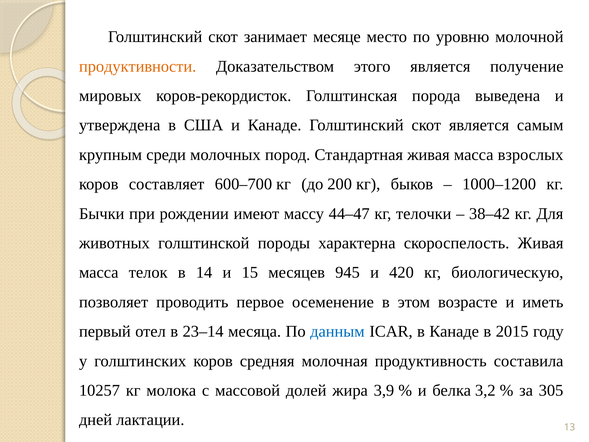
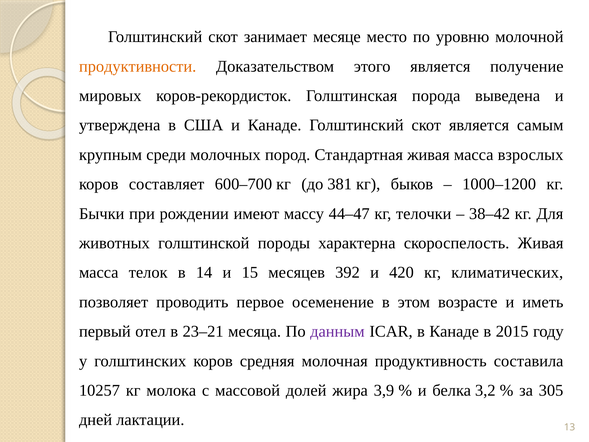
200: 200 -> 381
945: 945 -> 392
биологическую: биологическую -> климатических
23–14: 23–14 -> 23–21
данным colour: blue -> purple
